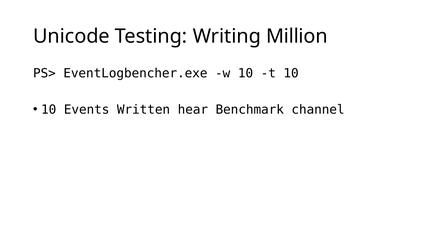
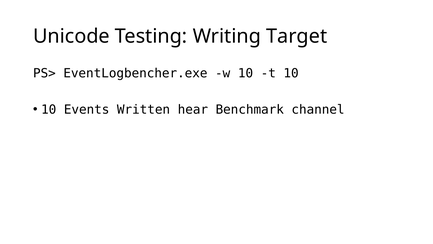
Million: Million -> Target
